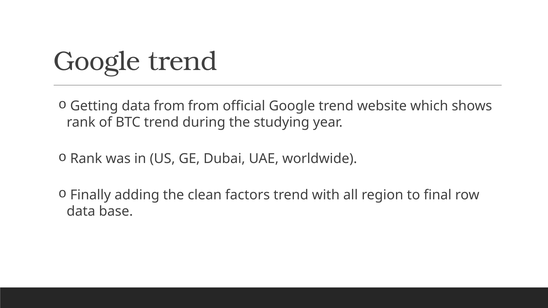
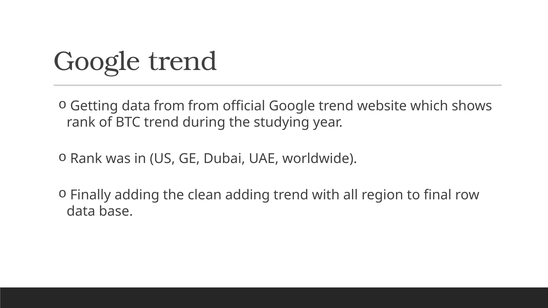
clean factors: factors -> adding
